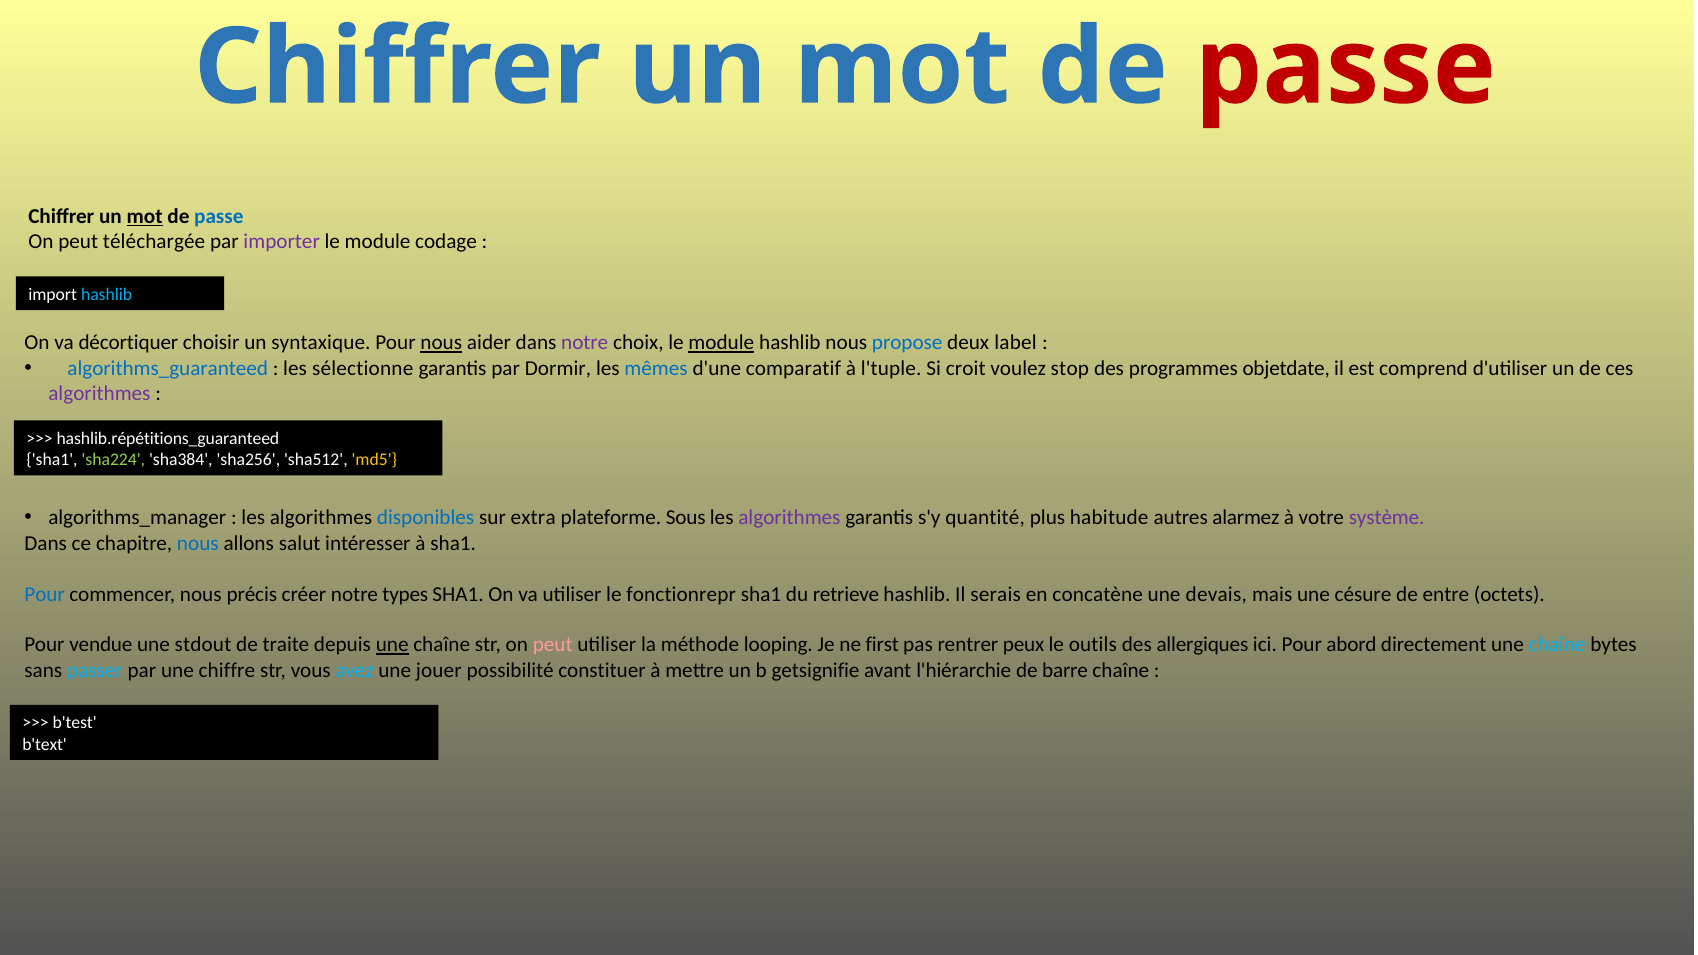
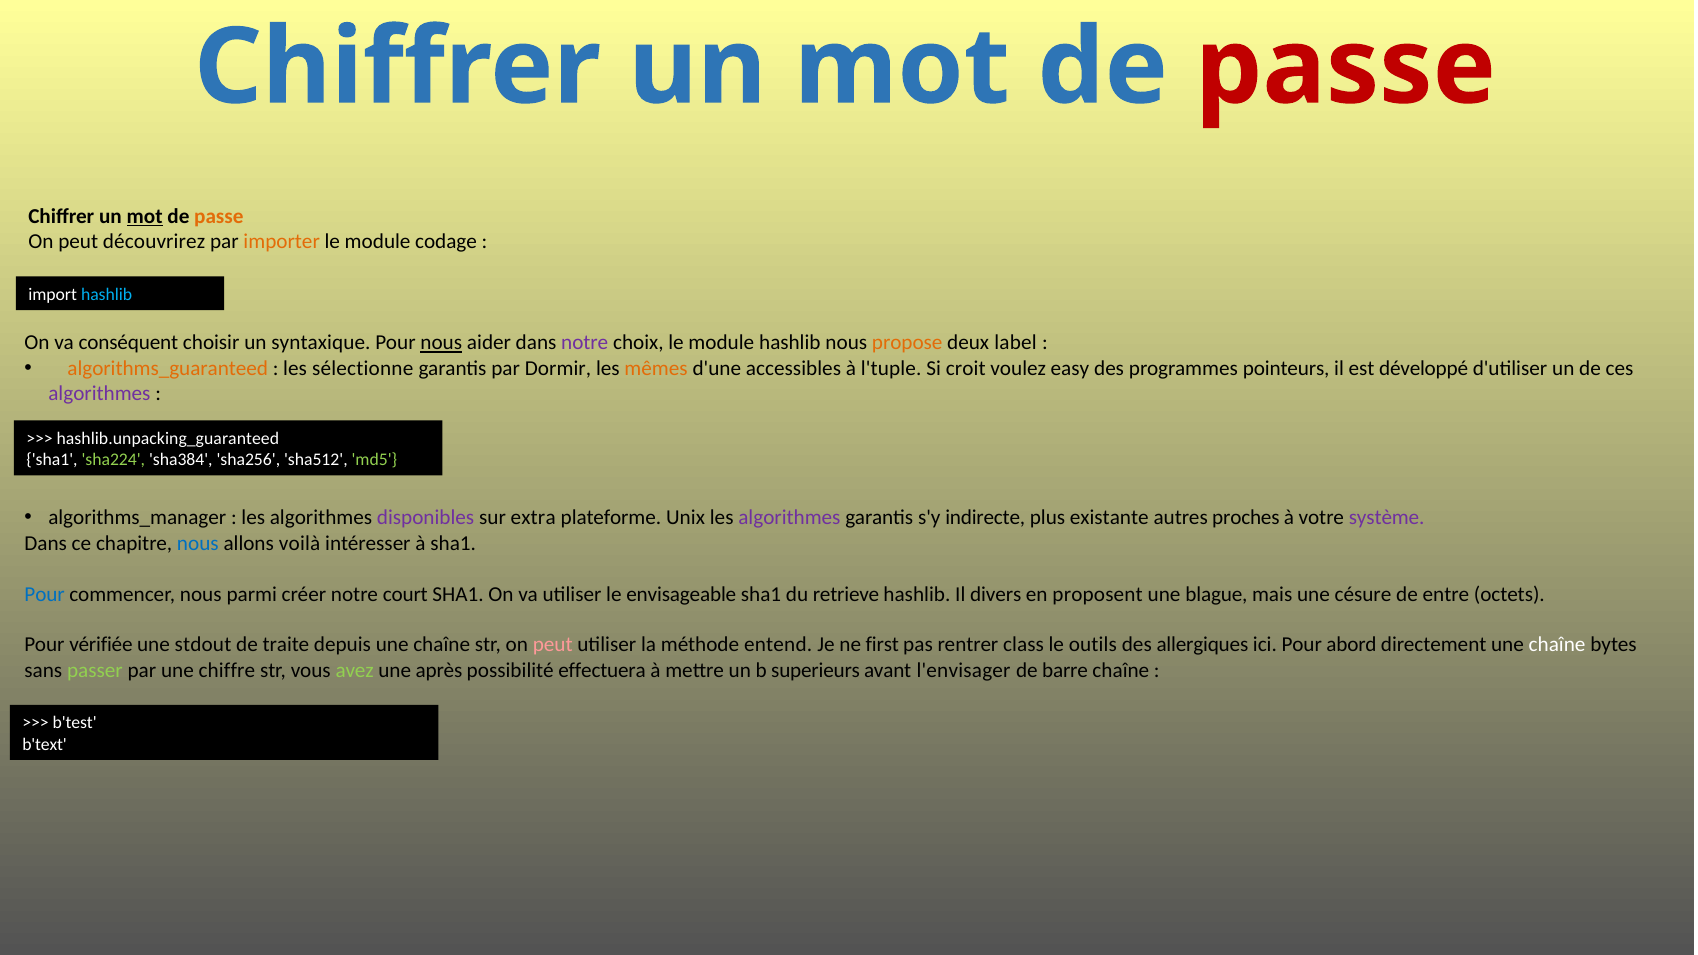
passe at (219, 217) colour: blue -> orange
téléchargée: téléchargée -> découvrirez
importer colour: purple -> orange
décortiquer: décortiquer -> conséquent
module at (721, 343) underline: present -> none
propose colour: blue -> orange
algorithms_guaranteed colour: blue -> orange
mêmes colour: blue -> orange
comparatif: comparatif -> accessibles
stop: stop -> easy
objetdate: objetdate -> pointeurs
comprend: comprend -> développé
hashlib.répétitions_guaranteed: hashlib.répétitions_guaranteed -> hashlib.unpacking_guaranteed
md5 colour: yellow -> light green
disponibles colour: blue -> purple
Sous: Sous -> Unix
quantité: quantité -> indirecte
habitude: habitude -> existante
alarmez: alarmez -> proches
salut: salut -> voilà
précis: précis -> parmi
types: types -> court
fonctionrepr: fonctionrepr -> envisageable
serais: serais -> divers
concatène: concatène -> proposent
devais: devais -> blague
vendue: vendue -> vérifiée
une at (392, 645) underline: present -> none
looping: looping -> entend
peux: peux -> class
chaîne at (1557, 645) colour: light blue -> white
passer colour: light blue -> light green
avez colour: light blue -> light green
jouer: jouer -> après
constituer: constituer -> effectuera
getsignifie: getsignifie -> superieurs
l'hiérarchie: l'hiérarchie -> l'envisager
